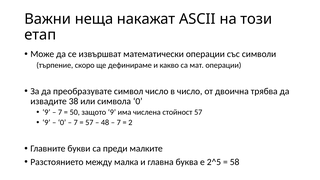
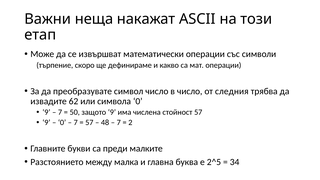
двоична: двоична -> следния
38: 38 -> 62
58: 58 -> 34
